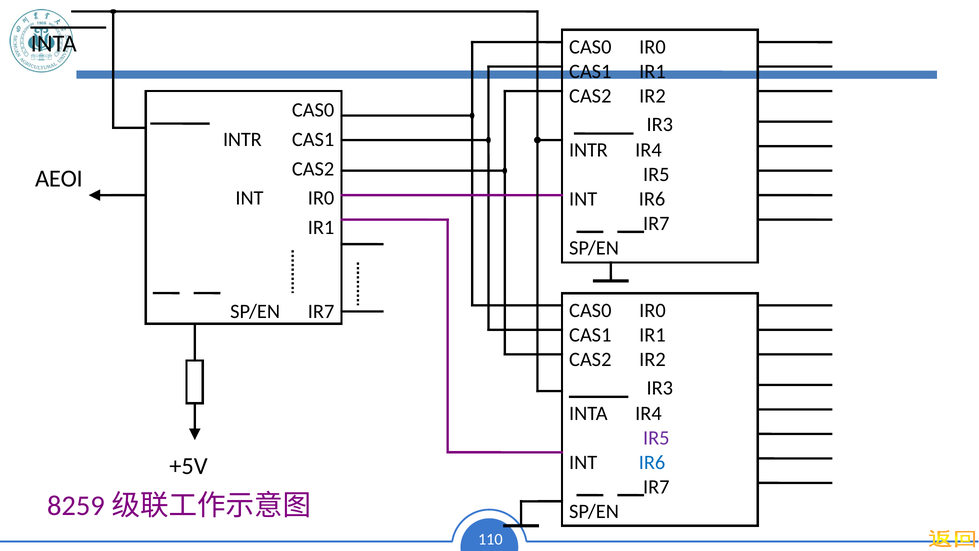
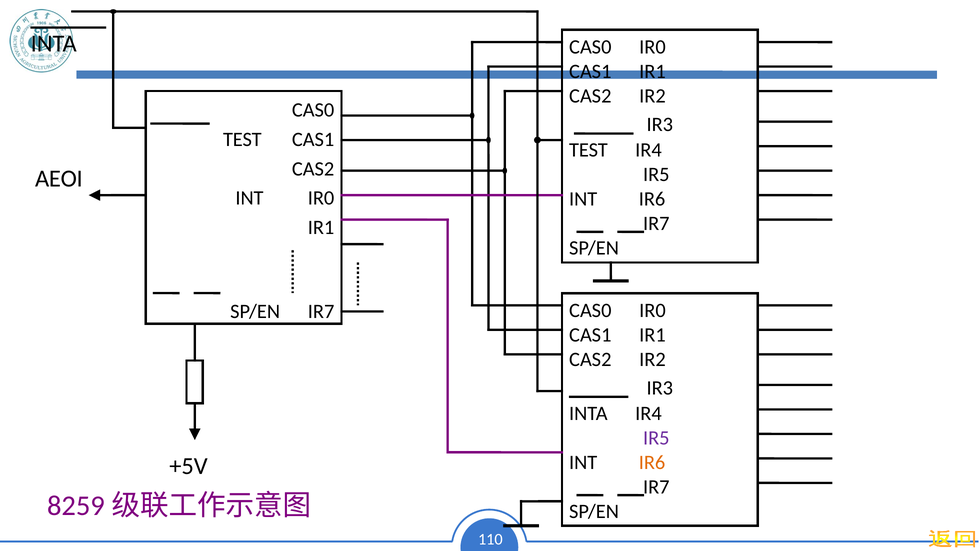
INTR at (242, 139): INTR -> TEST
INTR at (588, 150): INTR -> TEST
IR6 at (652, 462) colour: blue -> orange
